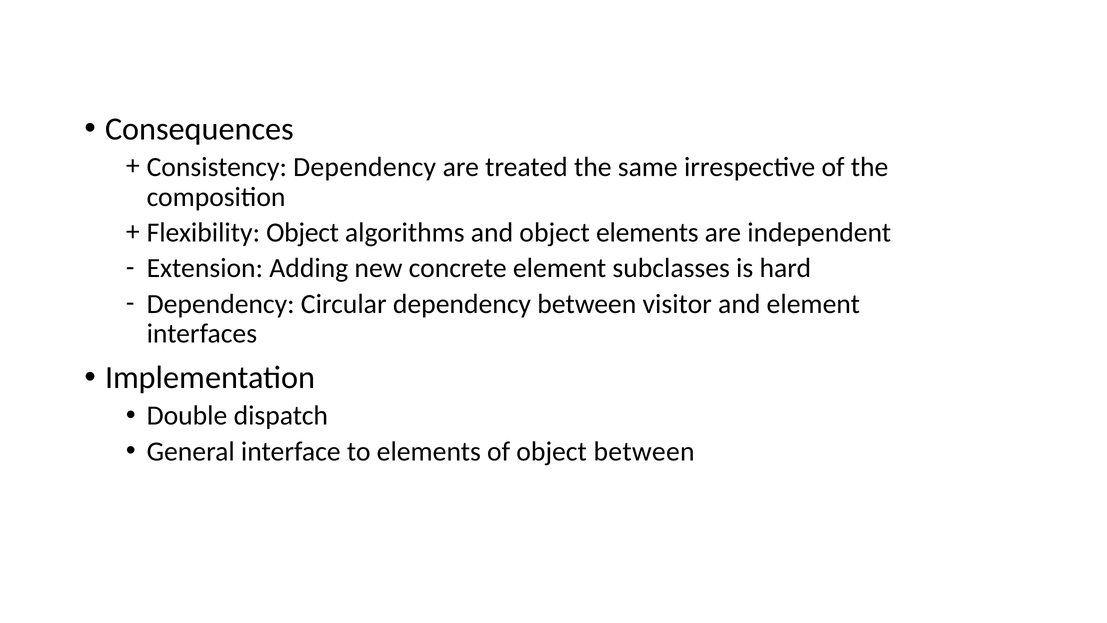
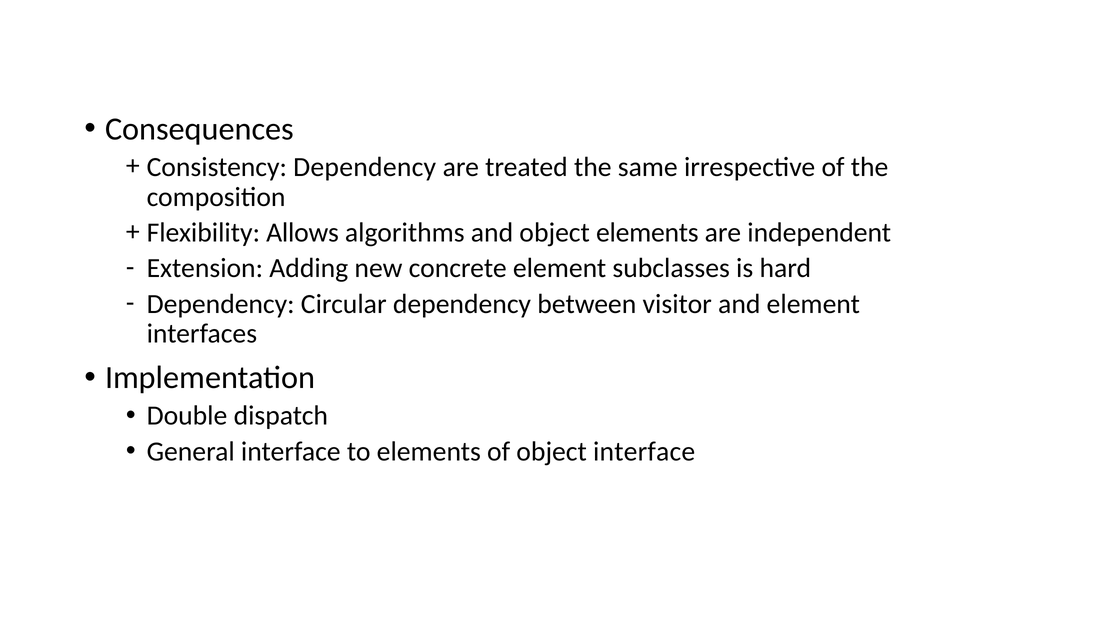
Flexibility Object: Object -> Allows
object between: between -> interface
